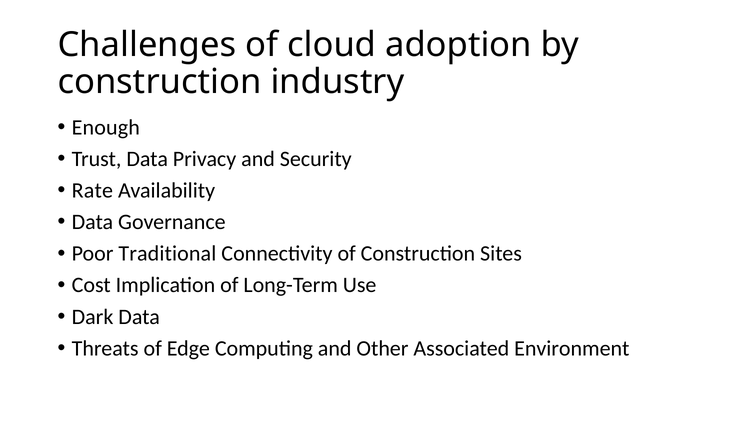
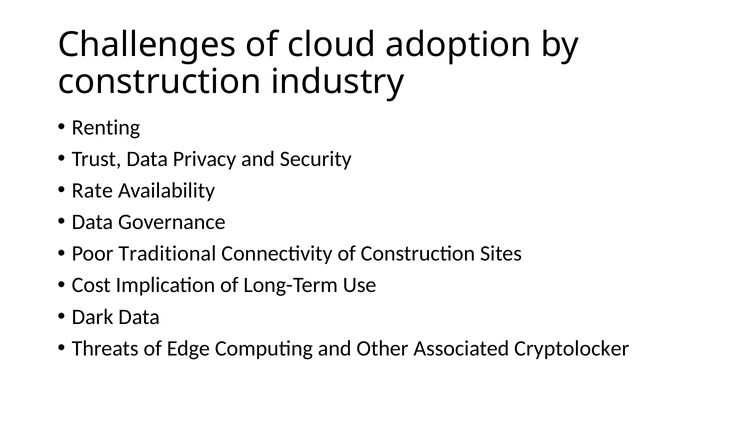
Enough: Enough -> Renting
Environment: Environment -> Cryptolocker
